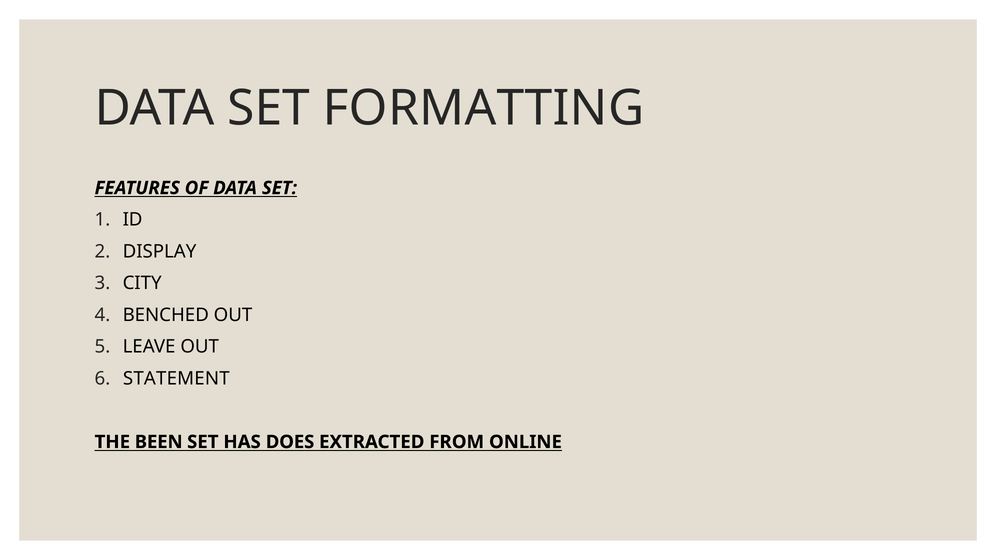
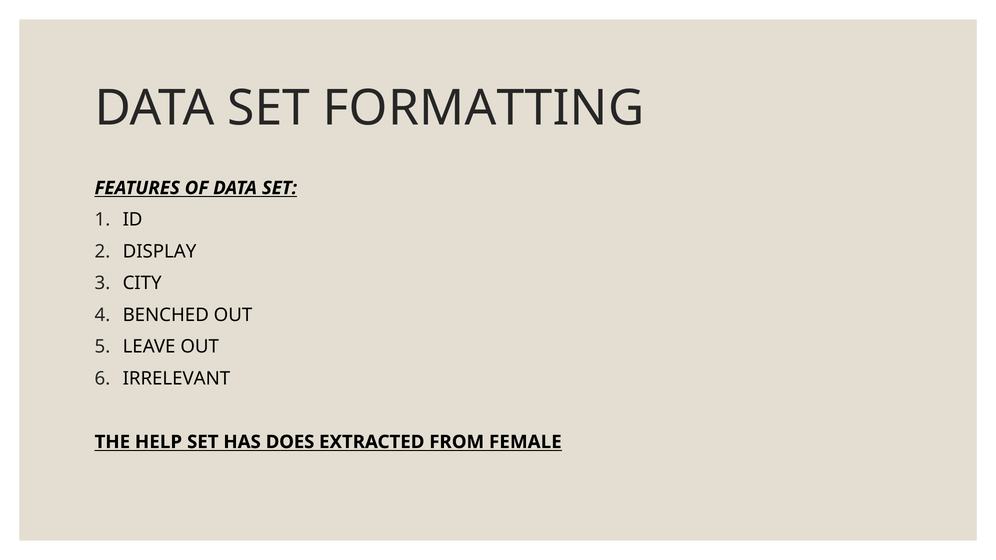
STATEMENT: STATEMENT -> IRRELEVANT
BEEN: BEEN -> HELP
ONLINE: ONLINE -> FEMALE
